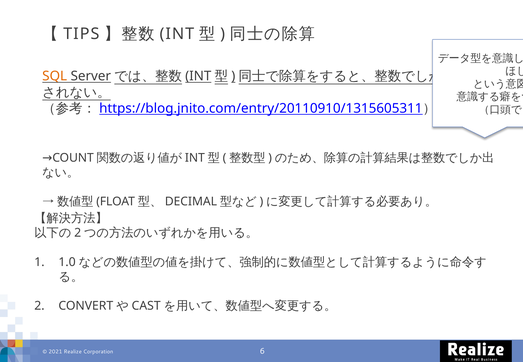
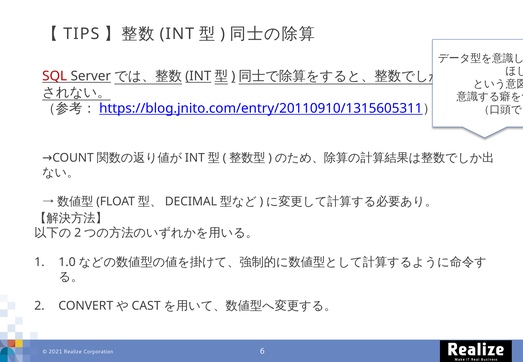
SQL colour: orange -> red
